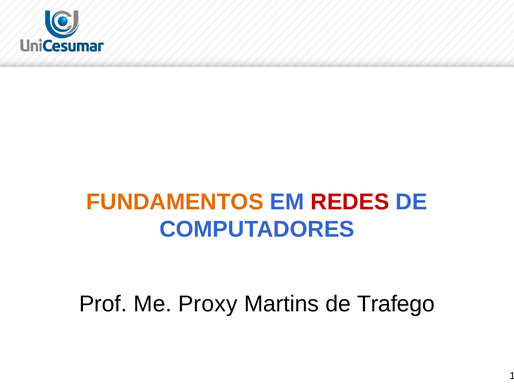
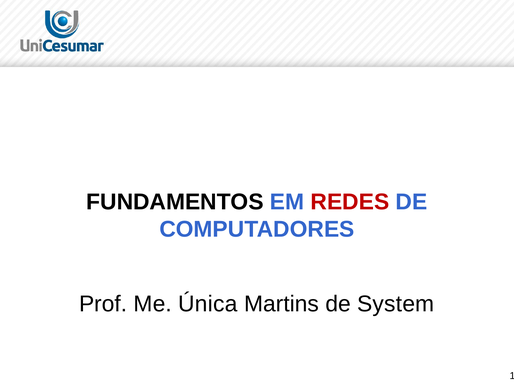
FUNDAMENTOS colour: orange -> black
Proxy: Proxy -> Única
Trafego: Trafego -> System
